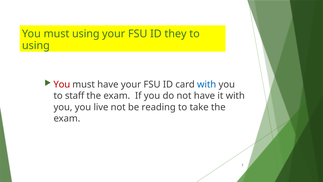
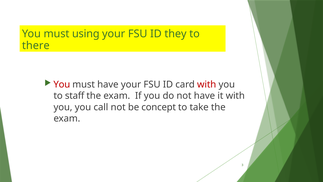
using at (36, 45): using -> there
with at (207, 84) colour: blue -> red
live: live -> call
reading: reading -> concept
